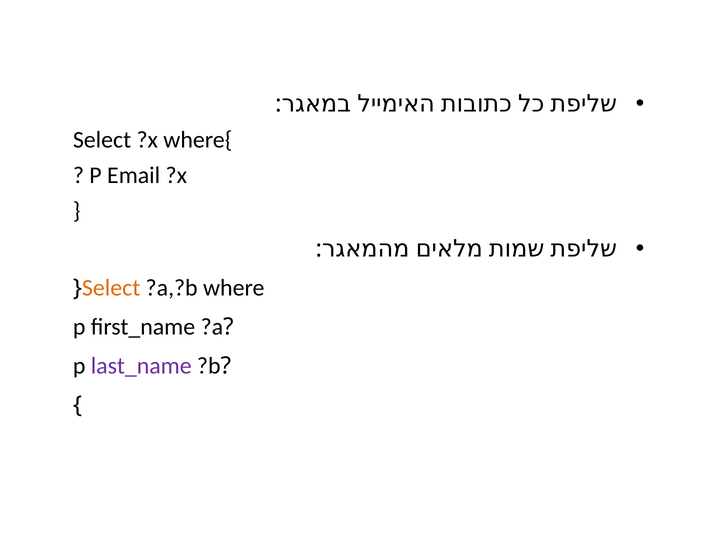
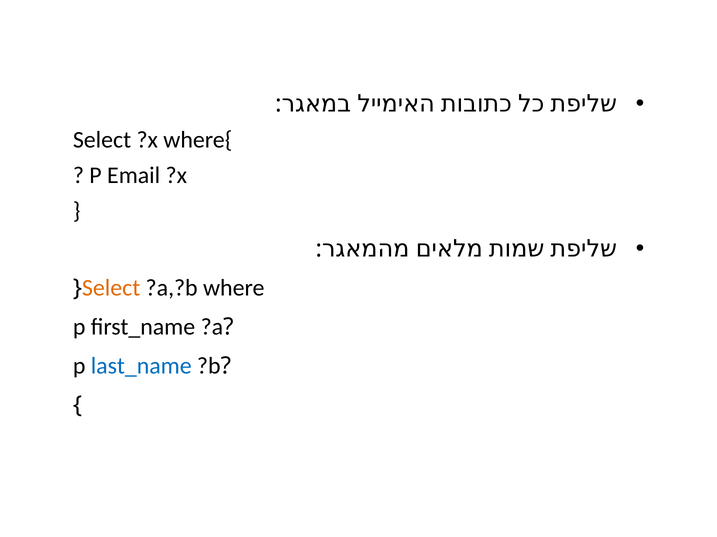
last_name colour: purple -> blue
